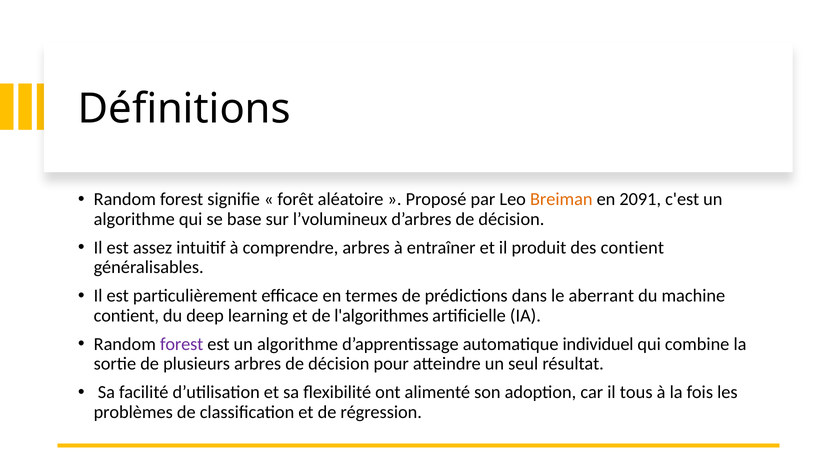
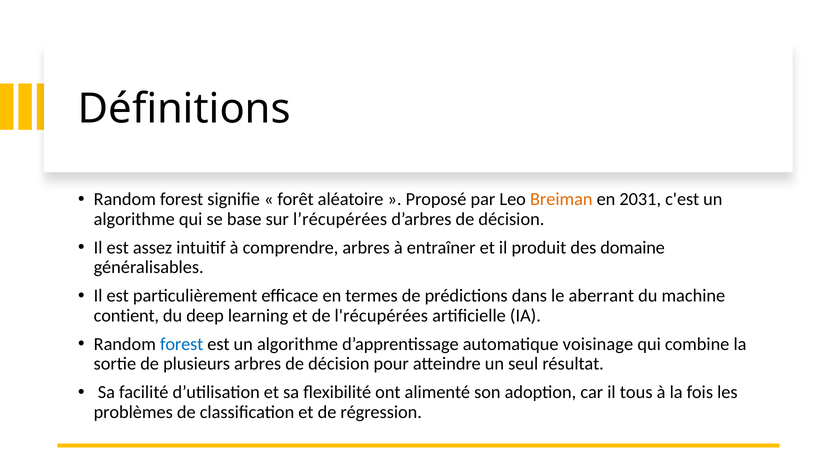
2091: 2091 -> 2031
l’volumineux: l’volumineux -> l’récupérées
des contient: contient -> domaine
l'algorithmes: l'algorithmes -> l'récupérées
forest at (182, 344) colour: purple -> blue
individuel: individuel -> voisinage
